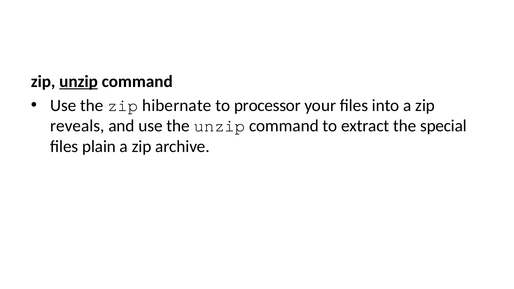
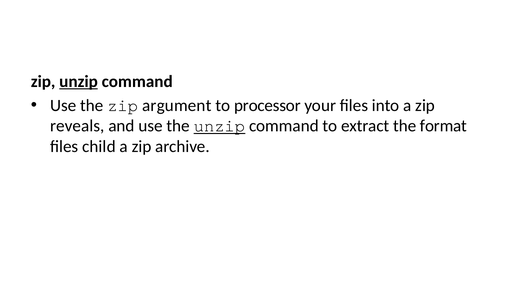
hibernate: hibernate -> argument
unzip at (219, 126) underline: none -> present
special: special -> format
plain: plain -> child
